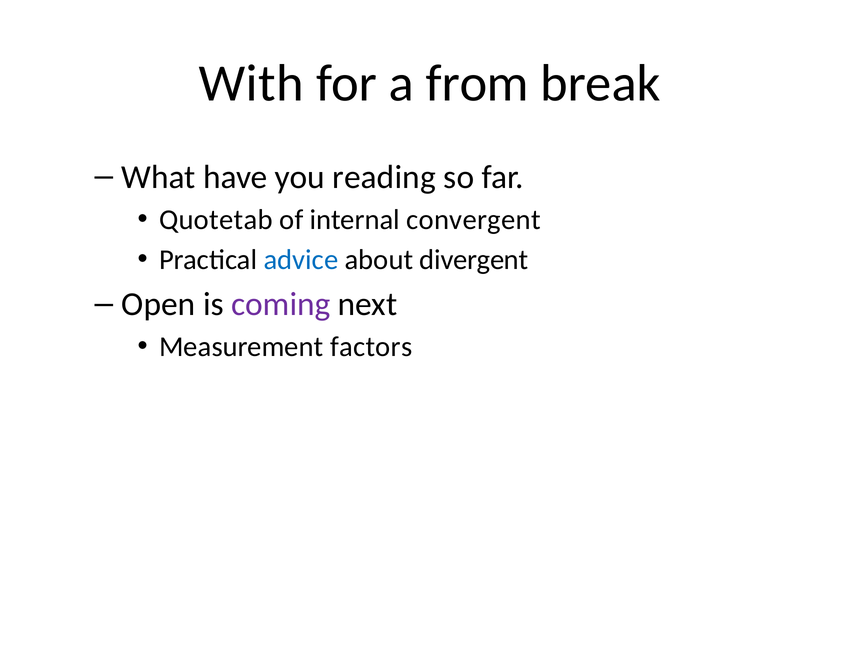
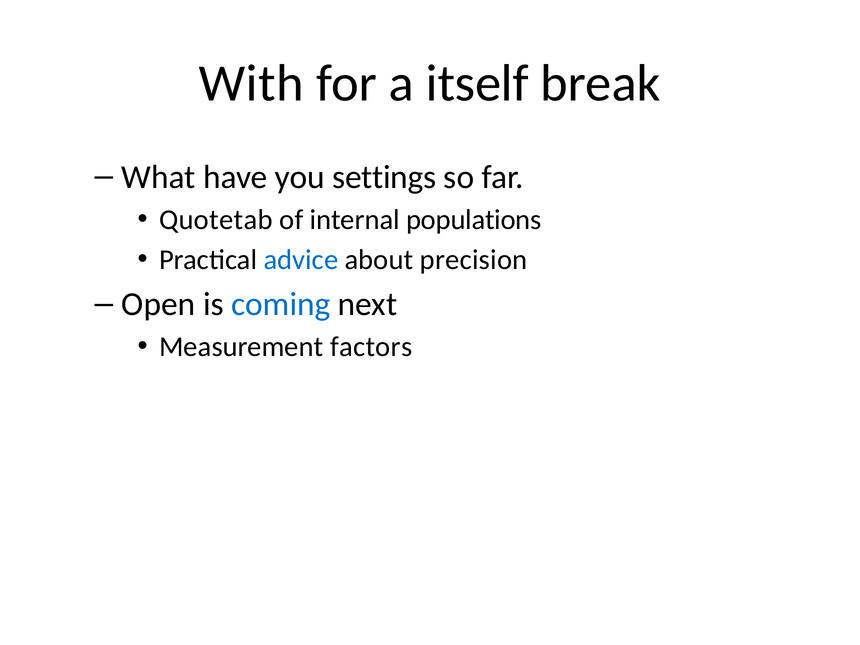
from: from -> itself
reading: reading -> settings
convergent: convergent -> populations
divergent: divergent -> precision
coming colour: purple -> blue
